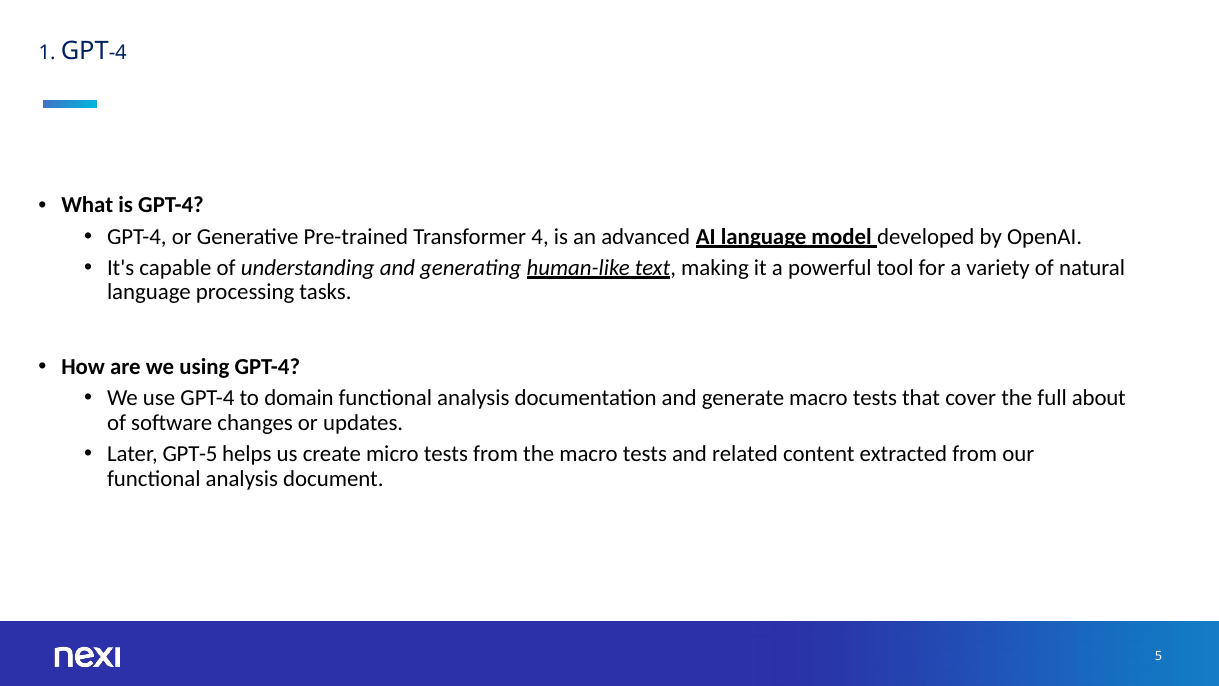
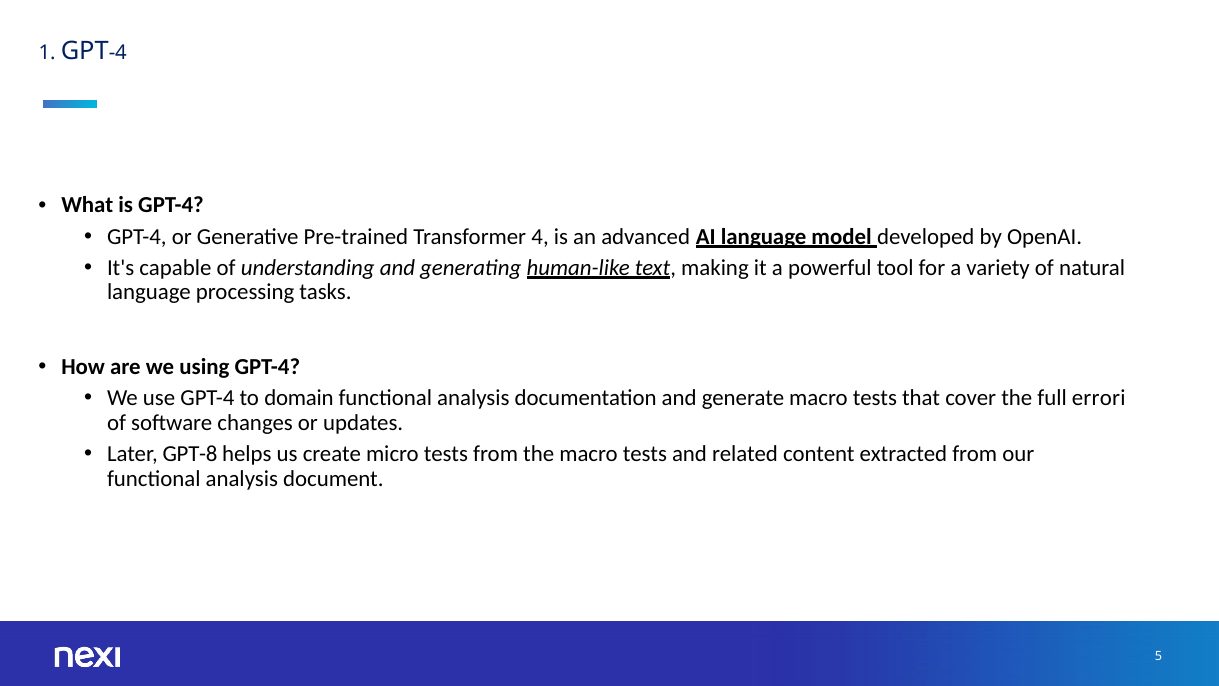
about: about -> errori
GPT-5: GPT-5 -> GPT-8
